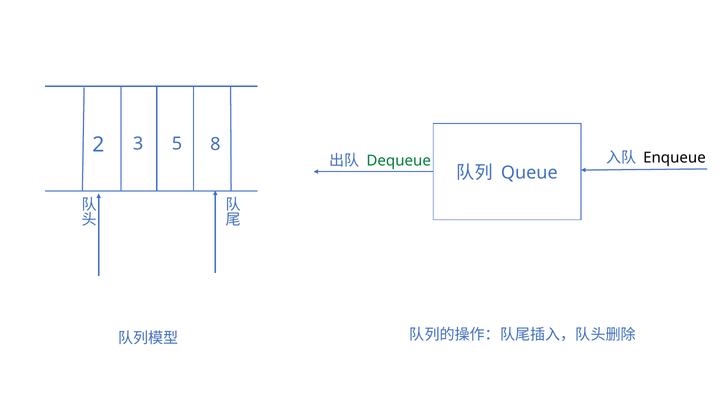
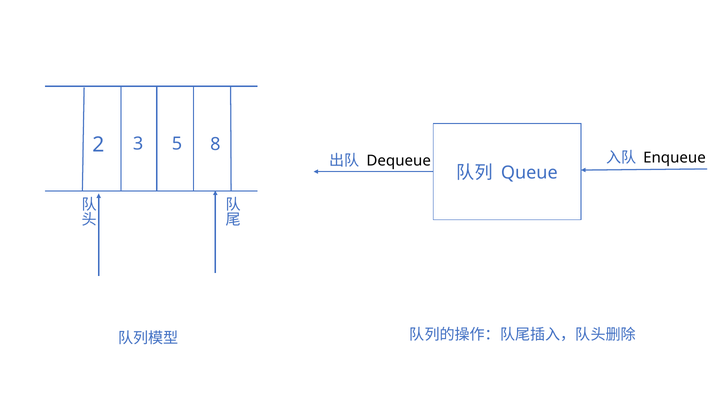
Dequeue colour: green -> black
